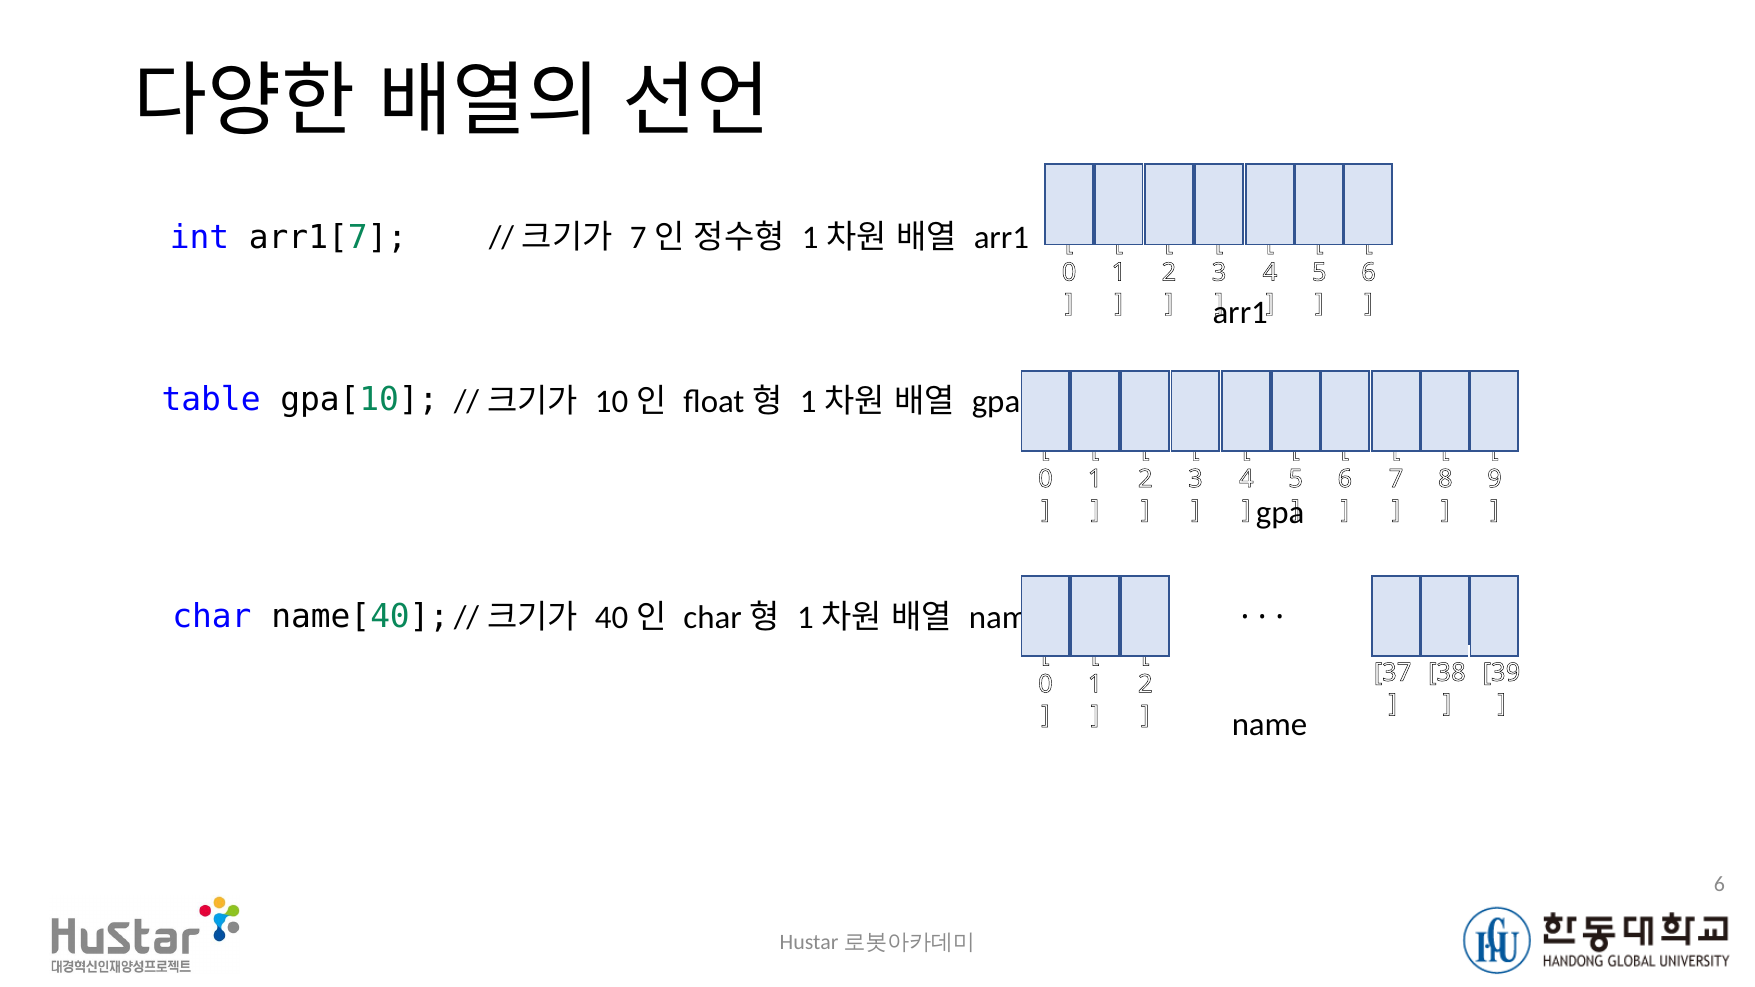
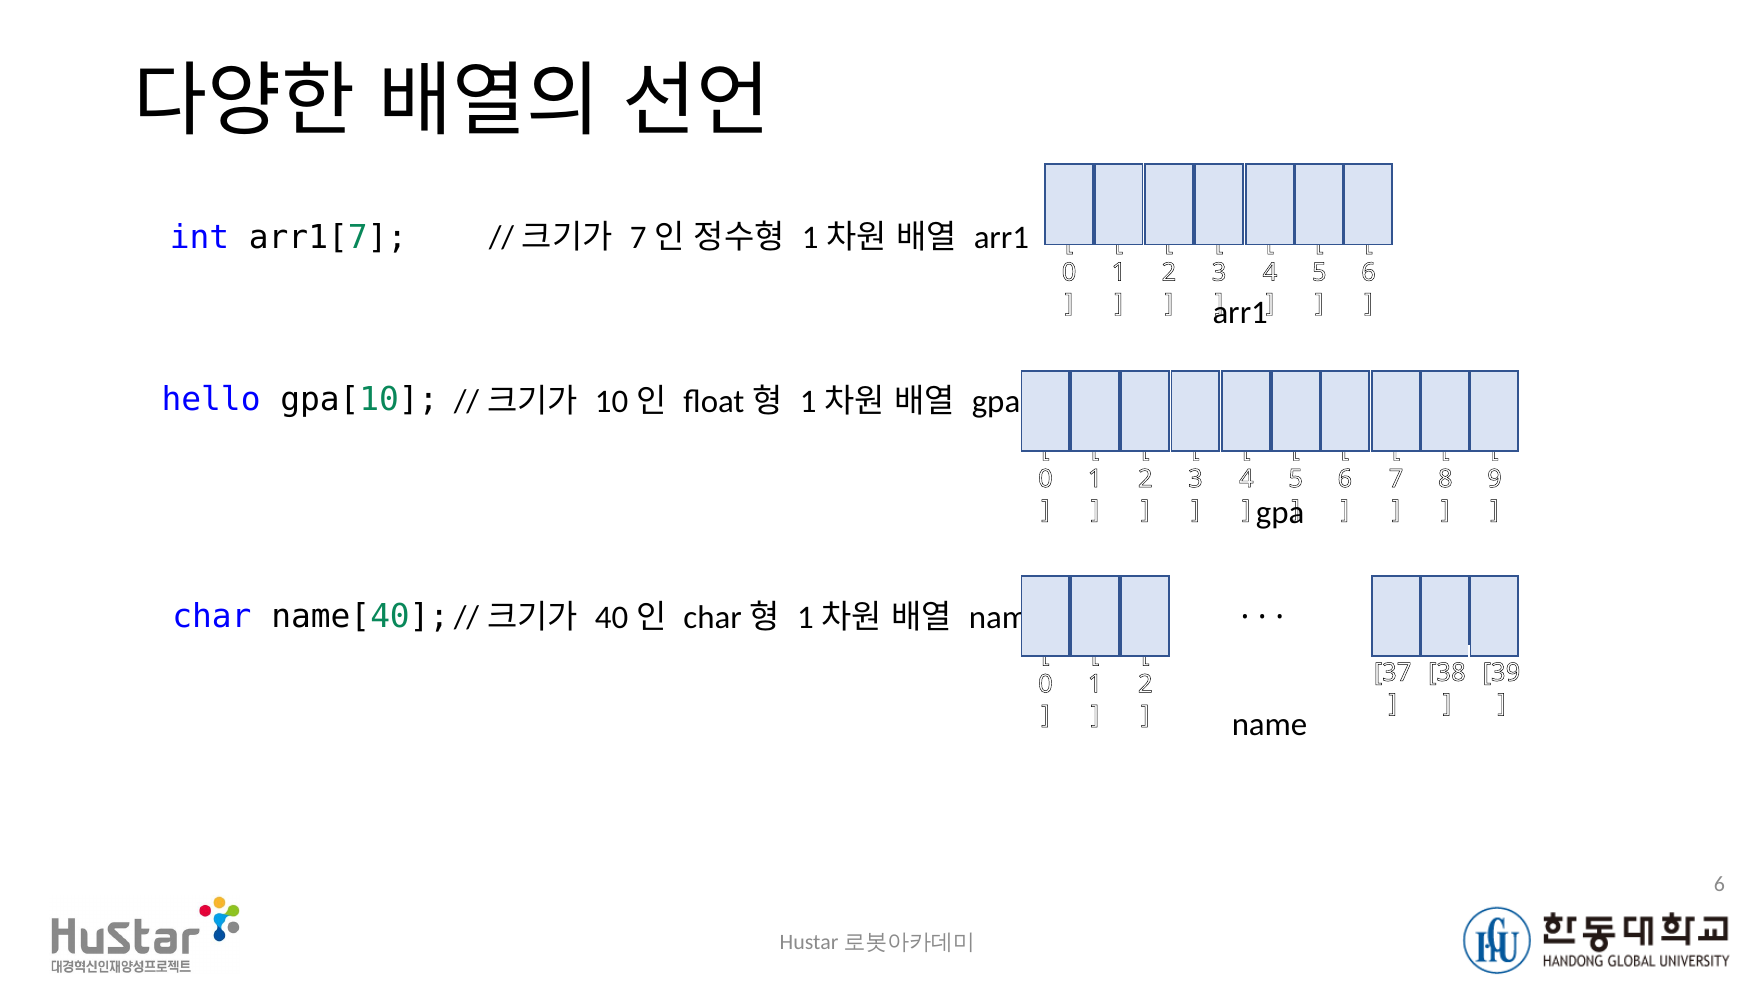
table: table -> hello
